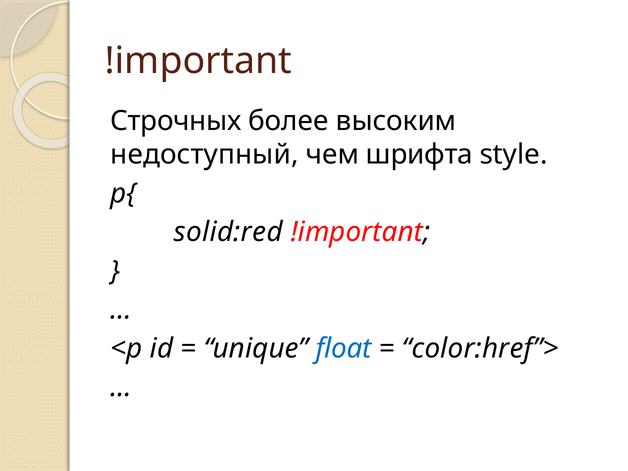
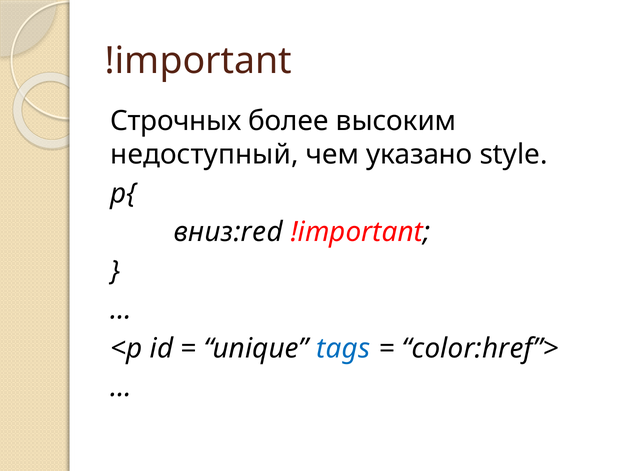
шрифта: шрифта -> указано
solid:red: solid:red -> вниз:red
float: float -> tags
